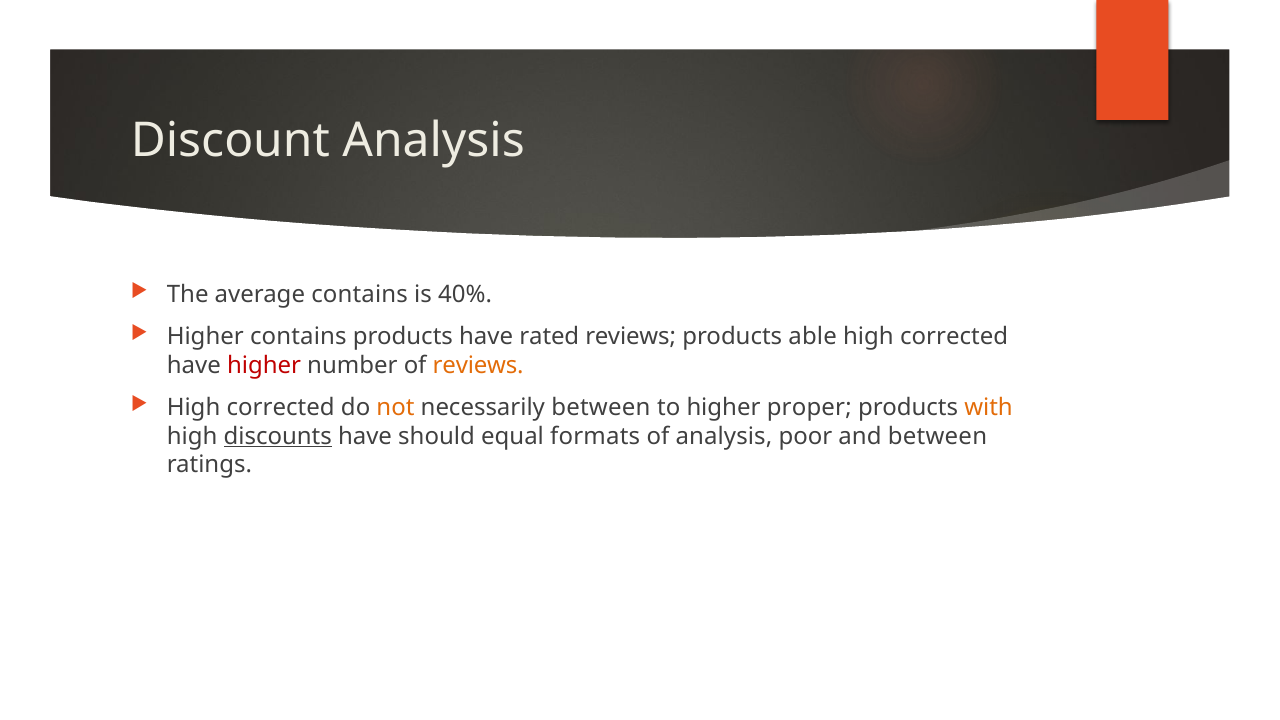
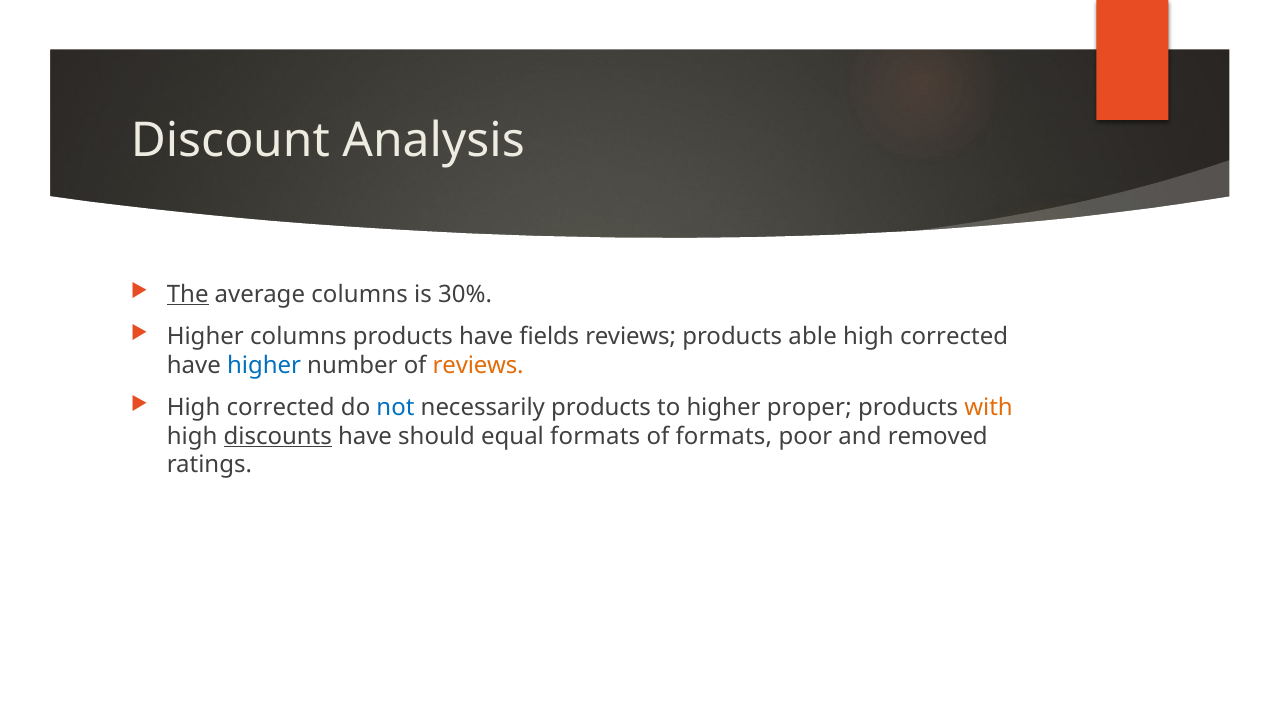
The underline: none -> present
average contains: contains -> columns
40%: 40% -> 30%
Higher contains: contains -> columns
rated: rated -> fields
higher at (264, 365) colour: red -> blue
not colour: orange -> blue
necessarily between: between -> products
of analysis: analysis -> formats
and between: between -> removed
